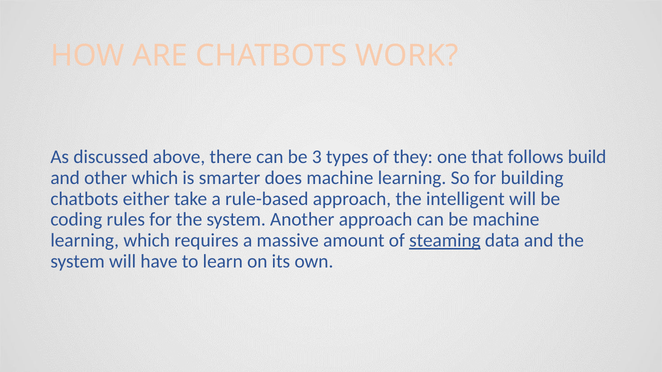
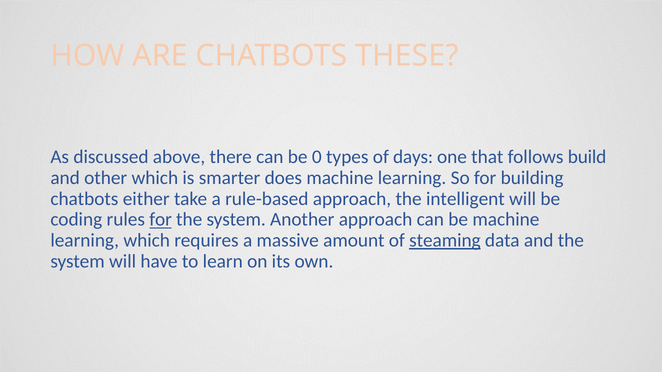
WORK: WORK -> THESE
3: 3 -> 0
they: they -> days
for at (161, 220) underline: none -> present
